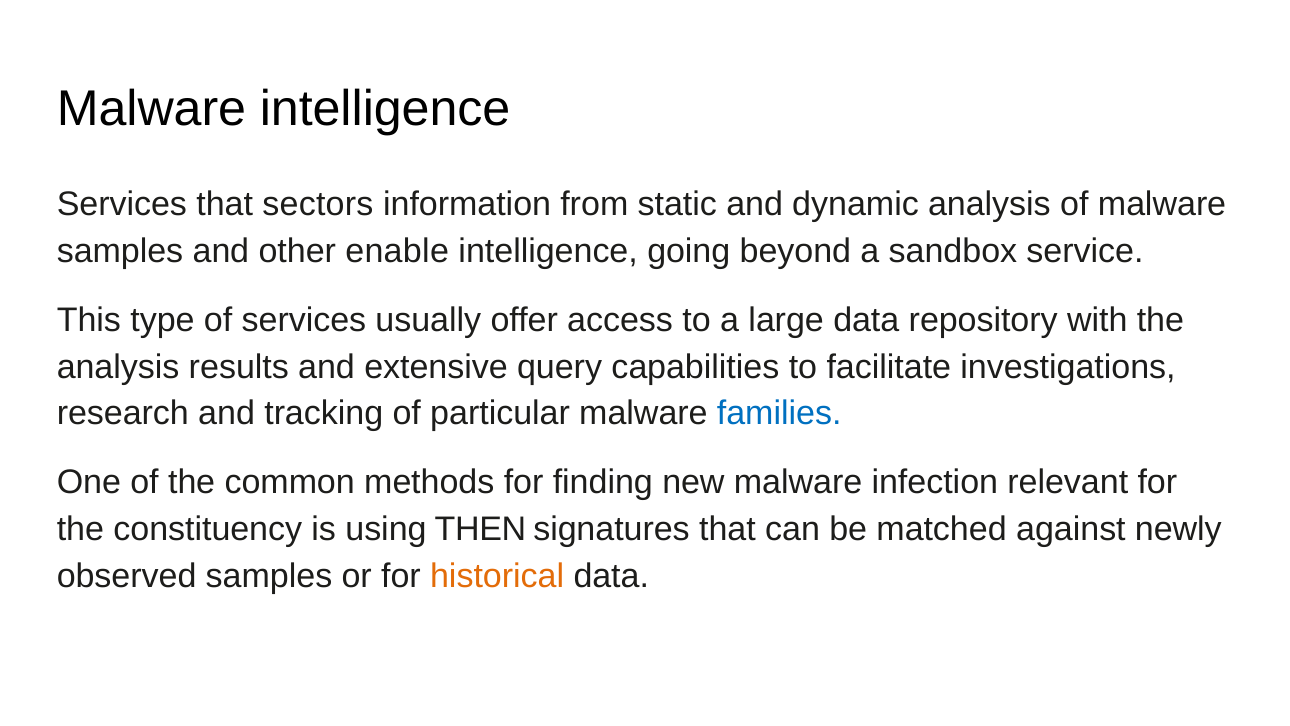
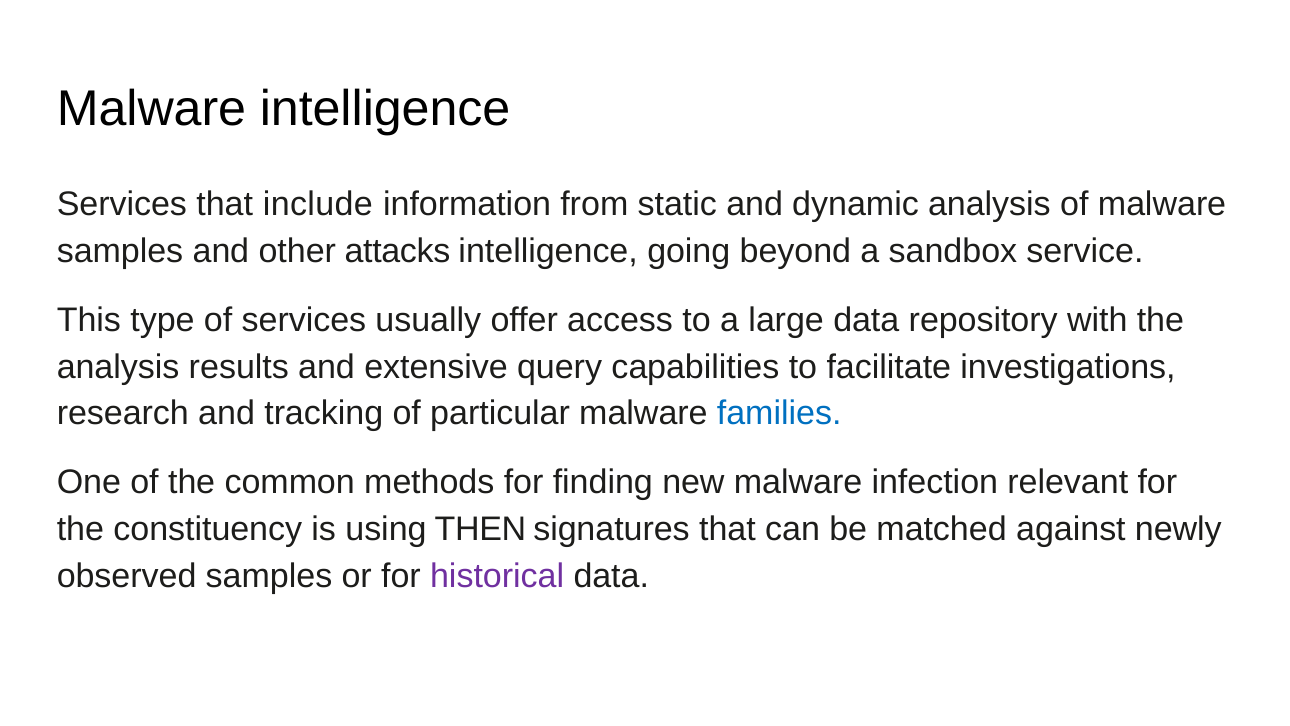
sectors: sectors -> include
enable: enable -> attacks
historical colour: orange -> purple
